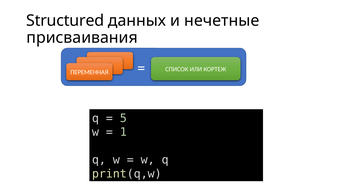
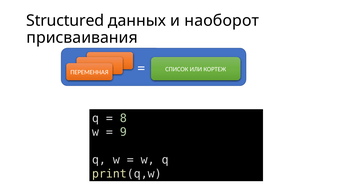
нечетные: нечетные -> наоборот
5: 5 -> 8
1: 1 -> 9
